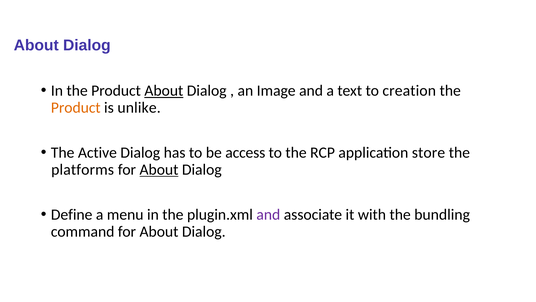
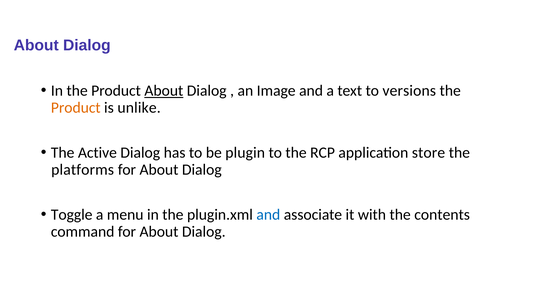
creation: creation -> versions
access: access -> plugin
About at (159, 169) underline: present -> none
Define: Define -> Toggle
and at (268, 214) colour: purple -> blue
bundling: bundling -> contents
